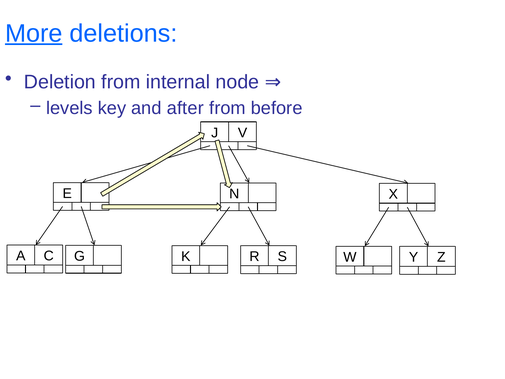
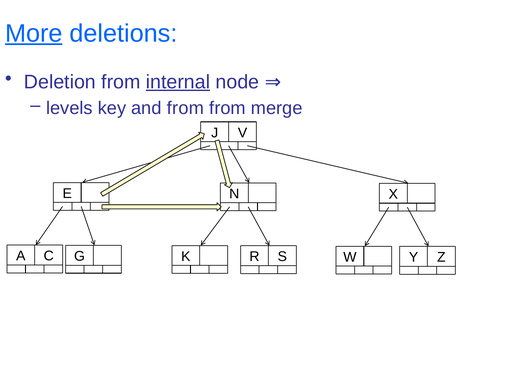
internal underline: none -> present
and after: after -> from
before: before -> merge
